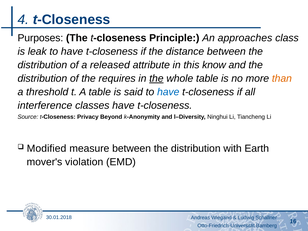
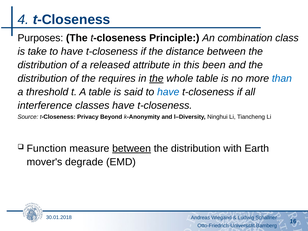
approaches: approaches -> combination
leak: leak -> take
know: know -> been
than colour: orange -> blue
Modified: Modified -> Function
between at (132, 149) underline: none -> present
violation: violation -> degrade
